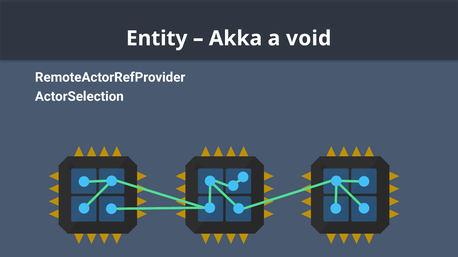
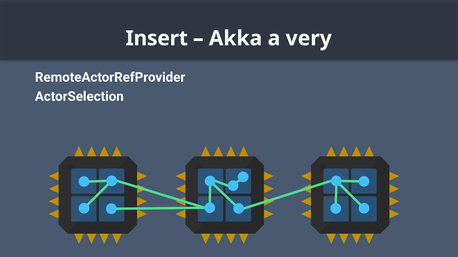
Entity: Entity -> Insert
void: void -> very
